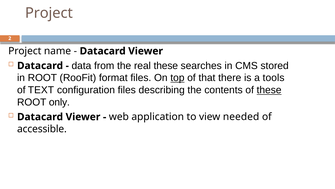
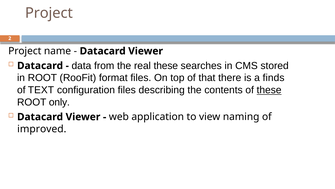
top underline: present -> none
tools: tools -> finds
needed: needed -> naming
accessible: accessible -> improved
